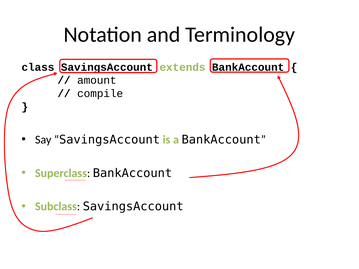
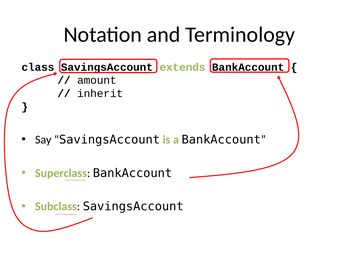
compile: compile -> inherit
